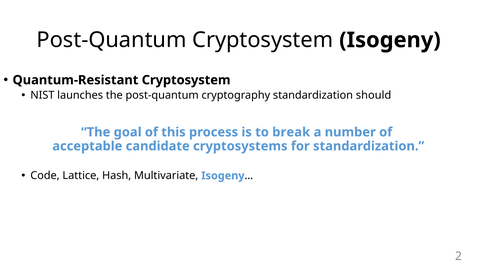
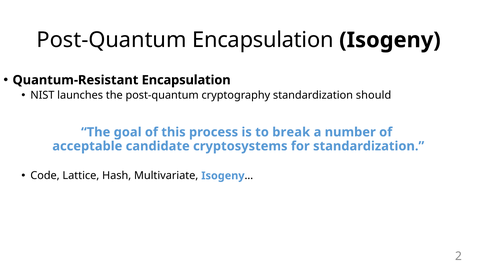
Post-Quantum Cryptosystem: Cryptosystem -> Encapsulation
Quantum-Resistant Cryptosystem: Cryptosystem -> Encapsulation
